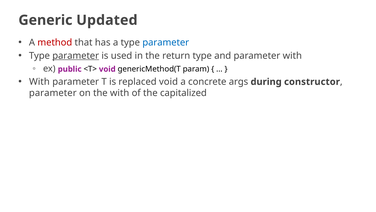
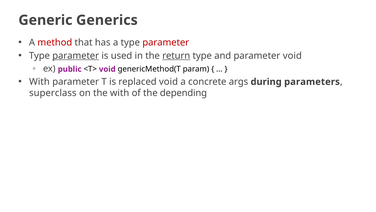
Updated: Updated -> Generics
parameter at (166, 42) colour: blue -> red
return underline: none -> present
parameter with: with -> void
constructor: constructor -> parameters
parameter at (53, 93): parameter -> superclass
capitalized: capitalized -> depending
